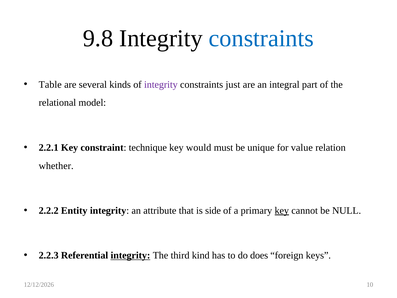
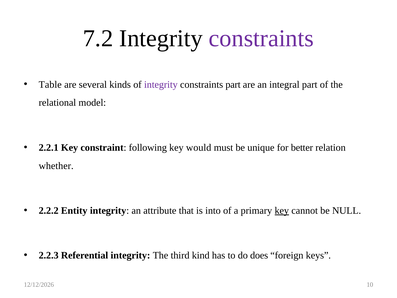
9.8: 9.8 -> 7.2
constraints at (261, 38) colour: blue -> purple
constraints just: just -> part
technique: technique -> following
value: value -> better
side: side -> into
integrity at (130, 255) underline: present -> none
